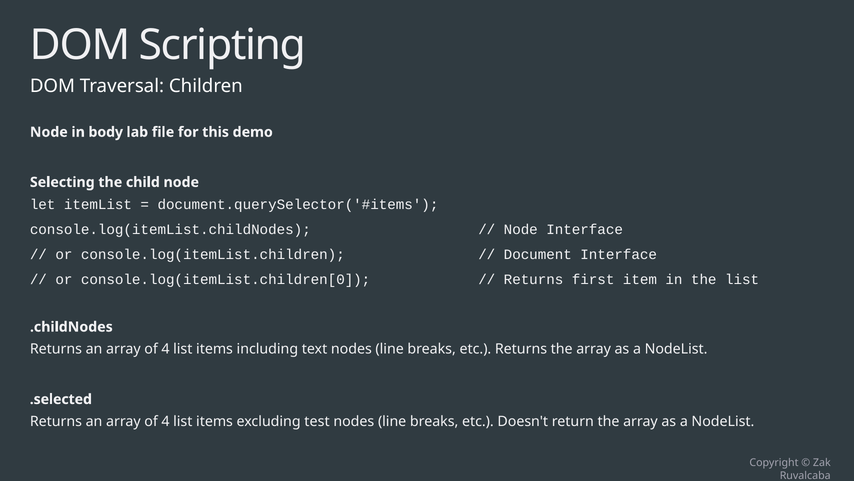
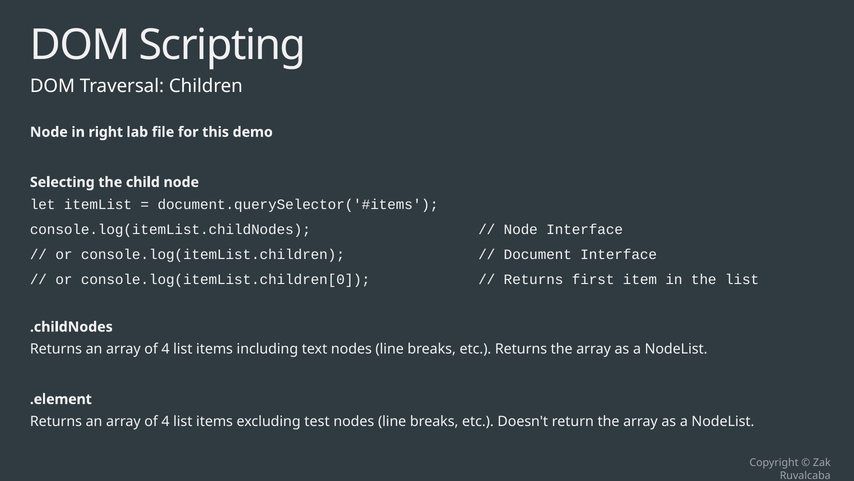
body: body -> right
.selected: .selected -> .element
